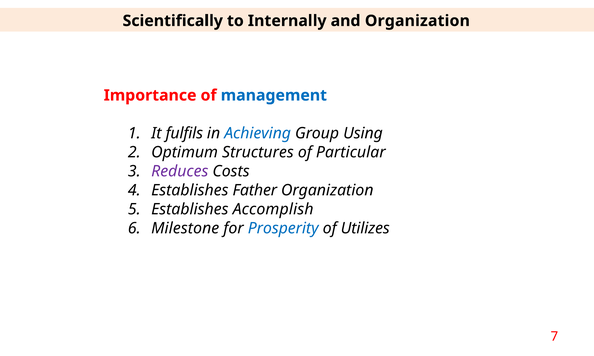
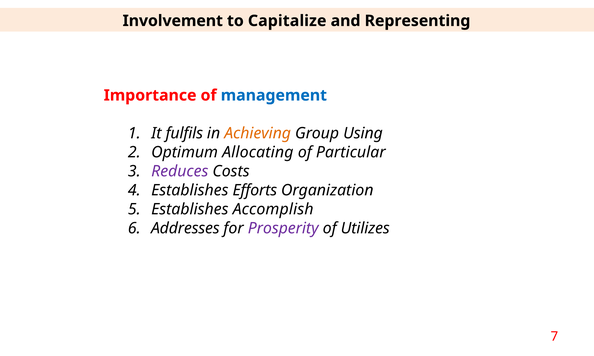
Scientifically: Scientifically -> Involvement
Internally: Internally -> Capitalize
and Organization: Organization -> Representing
Achieving colour: blue -> orange
Structures: Structures -> Allocating
Father: Father -> Efforts
Milestone: Milestone -> Addresses
Prosperity colour: blue -> purple
